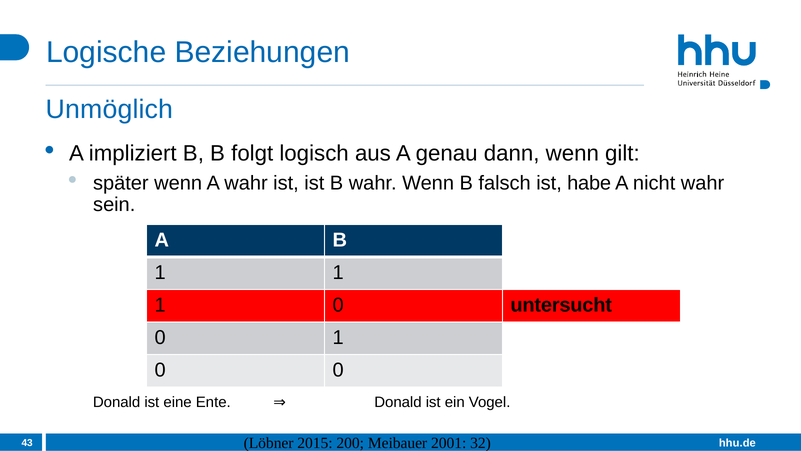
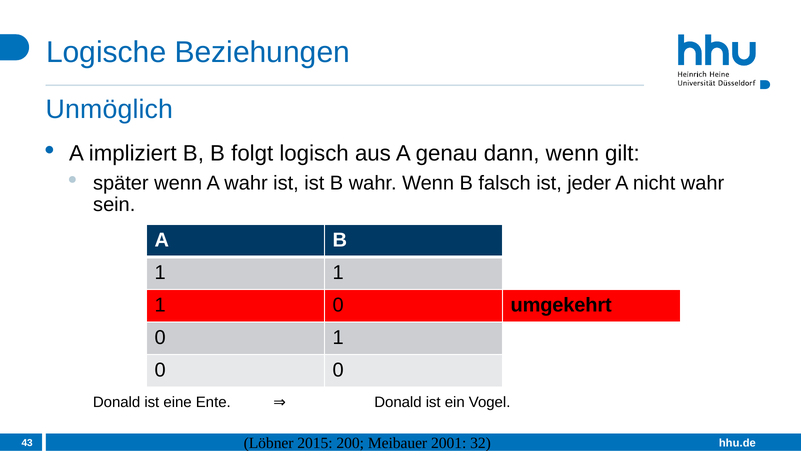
habe: habe -> jeder
untersucht: untersucht -> umgekehrt
